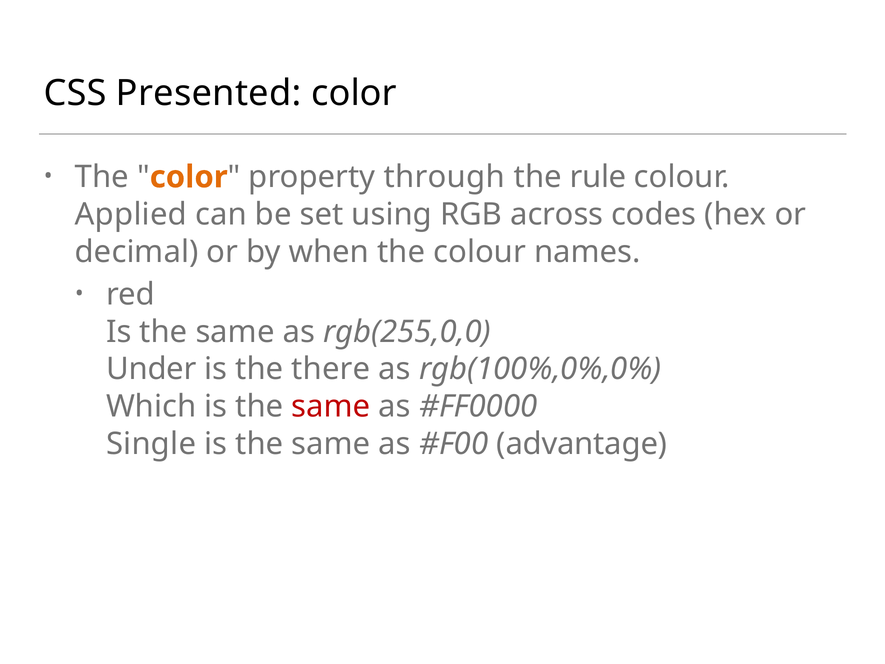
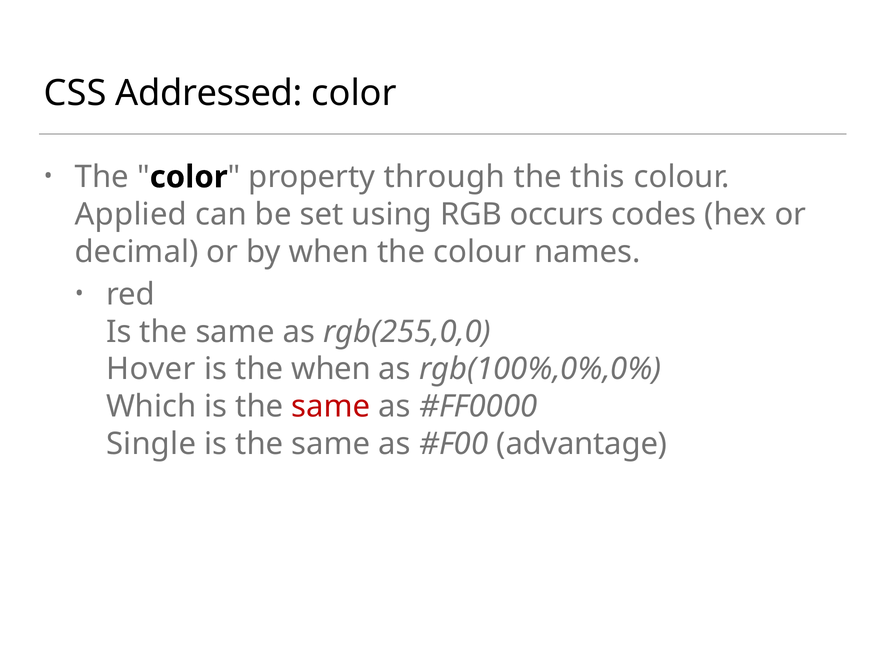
Presented: Presented -> Addressed
color at (189, 177) colour: orange -> black
rule: rule -> this
across: across -> occurs
Under: Under -> Hover
the there: there -> when
